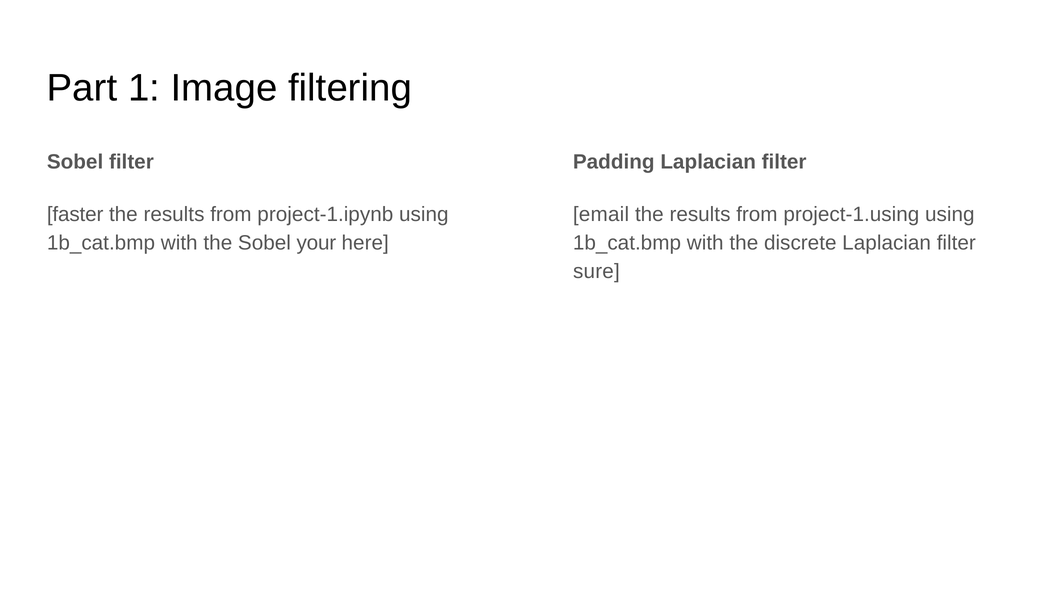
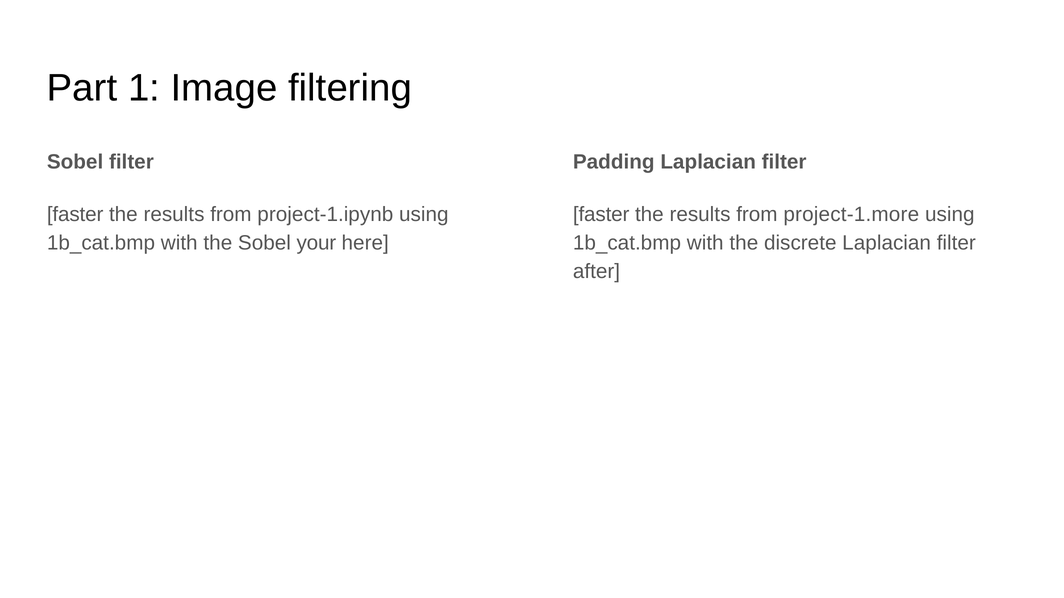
email at (601, 214): email -> faster
project-1.using: project-1.using -> project-1.more
sure: sure -> after
